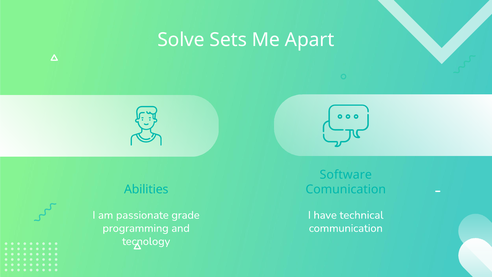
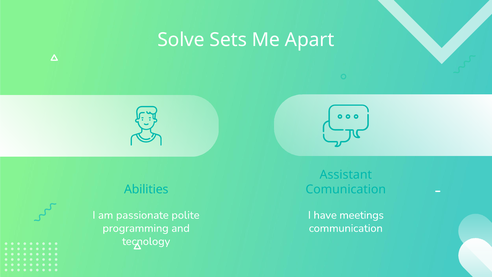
Software: Software -> Assistant
grade: grade -> polite
technical: technical -> meetings
